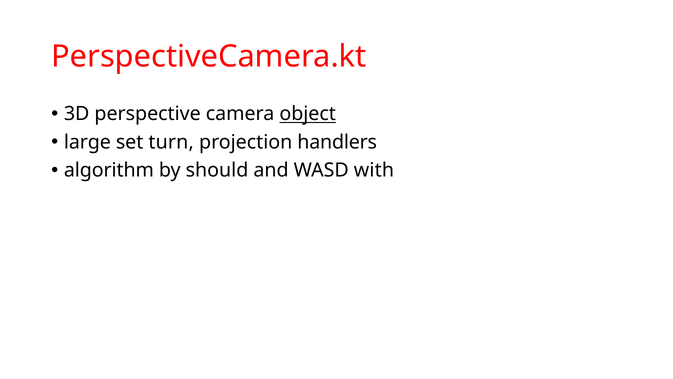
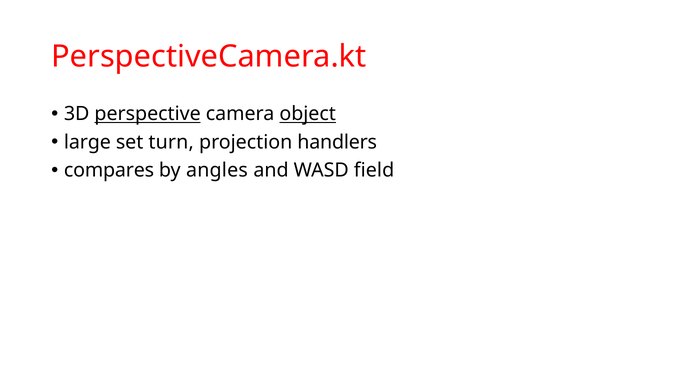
perspective underline: none -> present
algorithm: algorithm -> compares
should: should -> angles
with: with -> field
